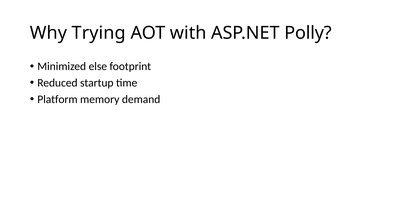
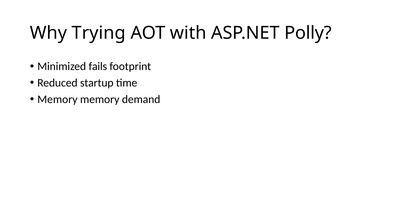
else: else -> fails
Platform at (57, 99): Platform -> Memory
